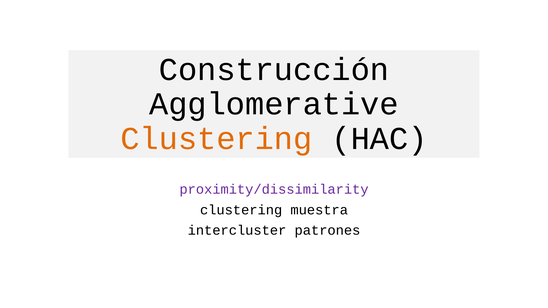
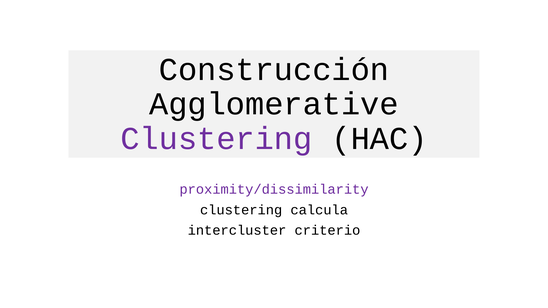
Clustering at (216, 139) colour: orange -> purple
muestra: muestra -> calcula
patrones: patrones -> criterio
